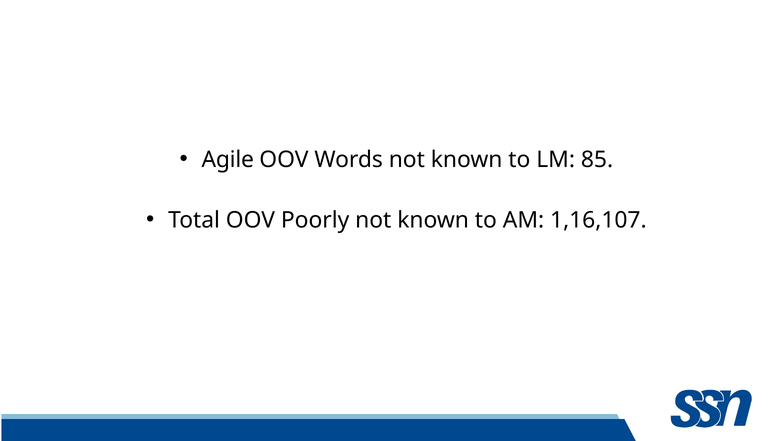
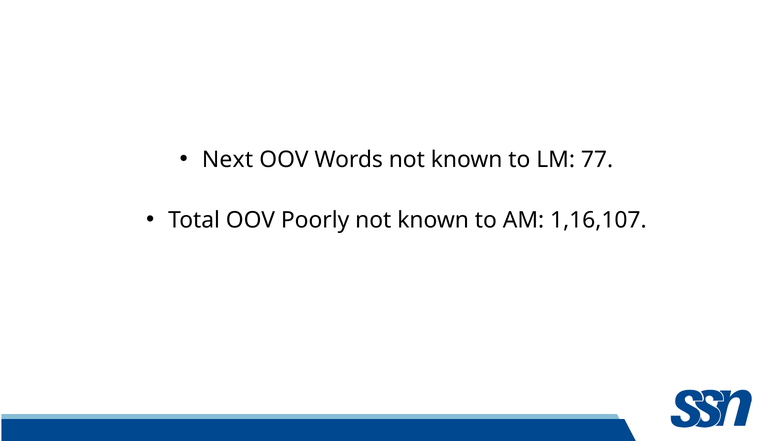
Agile: Agile -> Next
85: 85 -> 77
